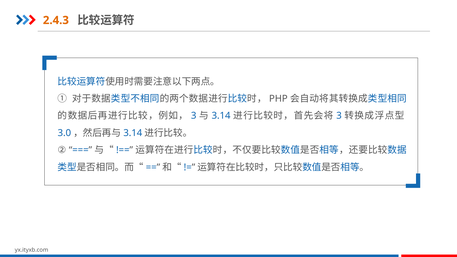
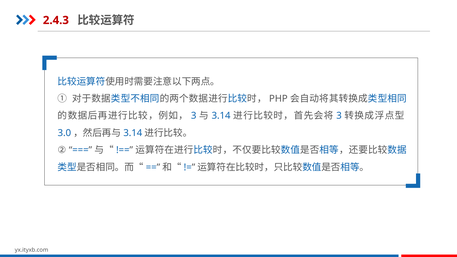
2.4.3 colour: orange -> red
